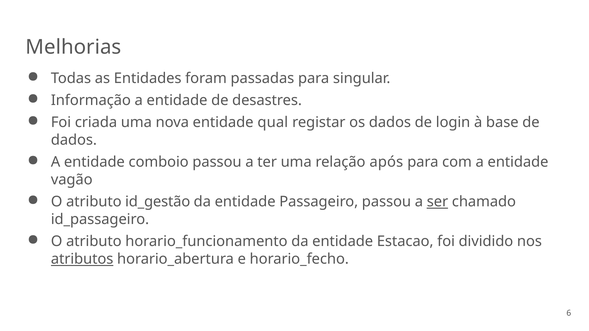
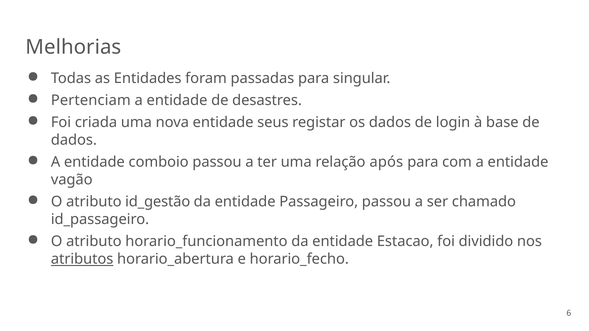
Informação: Informação -> Pertenciam
qual: qual -> seus
ser underline: present -> none
